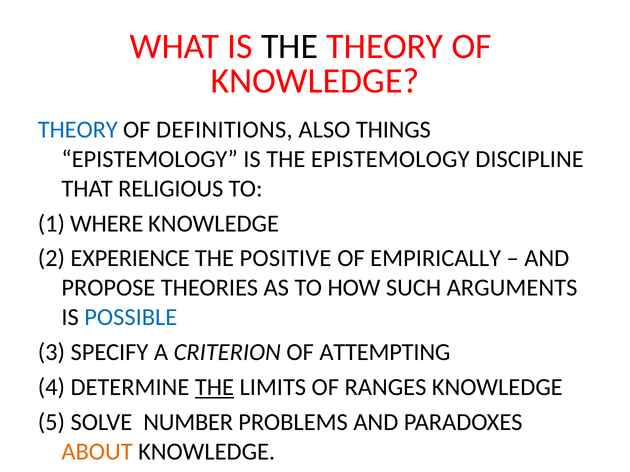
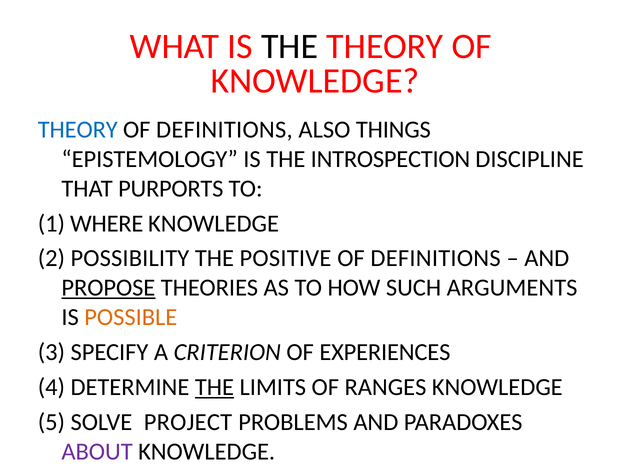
THE EPISTEMOLOGY: EPISTEMOLOGY -> INTROSPECTION
RELIGIOUS: RELIGIOUS -> PURPORTS
EXPERIENCE: EXPERIENCE -> POSSIBILITY
EMPIRICALLY at (436, 259): EMPIRICALLY -> DEFINITIONS
PROPOSE underline: none -> present
POSSIBLE colour: blue -> orange
ATTEMPTING: ATTEMPTING -> EXPERIENCES
NUMBER: NUMBER -> PROJECT
ABOUT colour: orange -> purple
